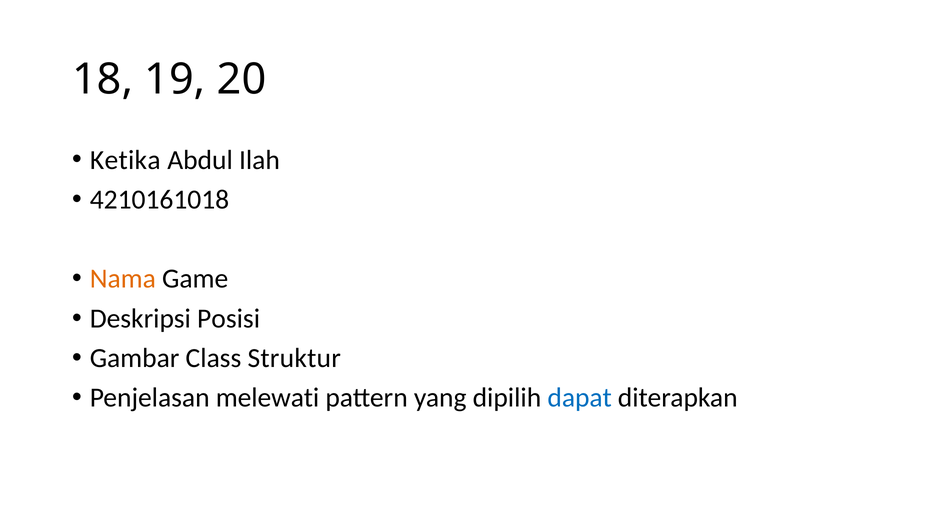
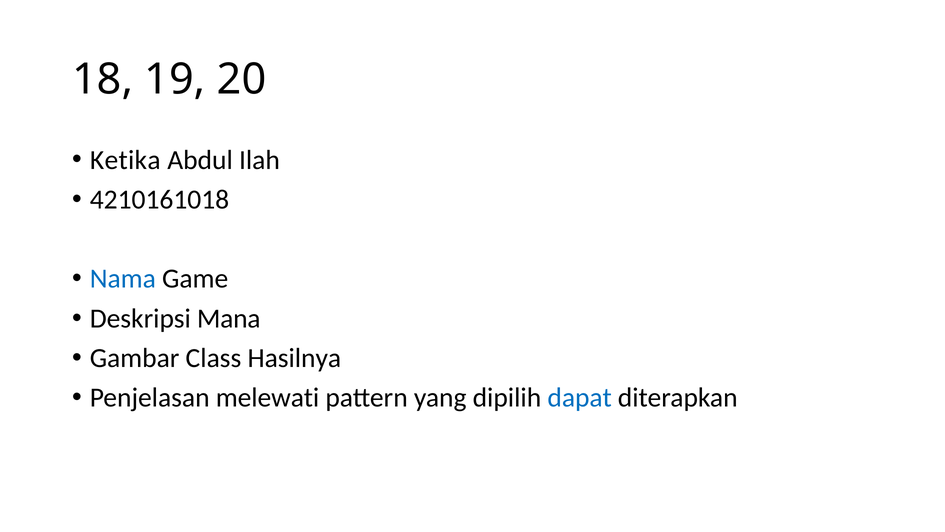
Nama colour: orange -> blue
Posisi: Posisi -> Mana
Struktur: Struktur -> Hasilnya
